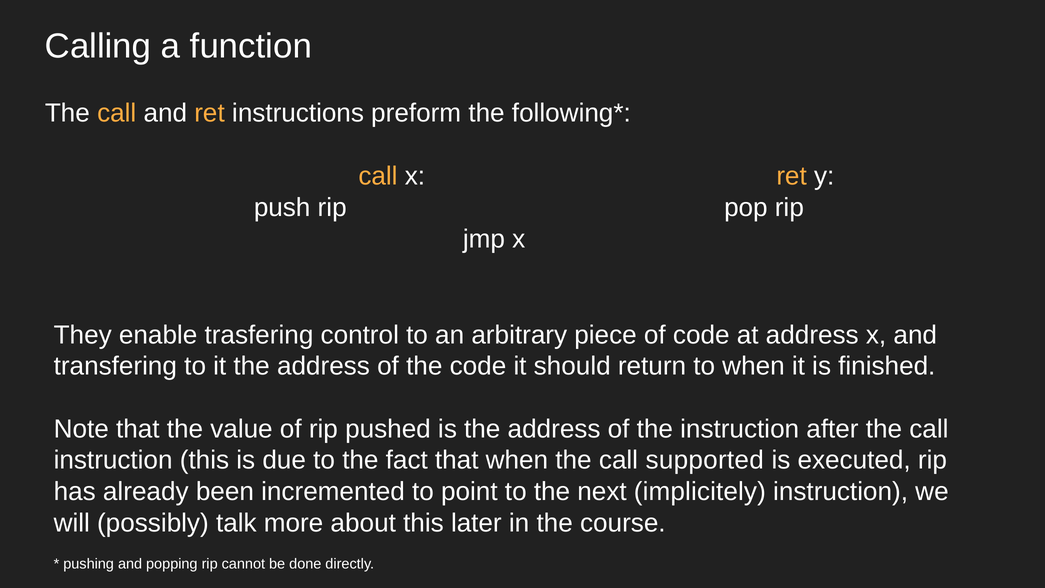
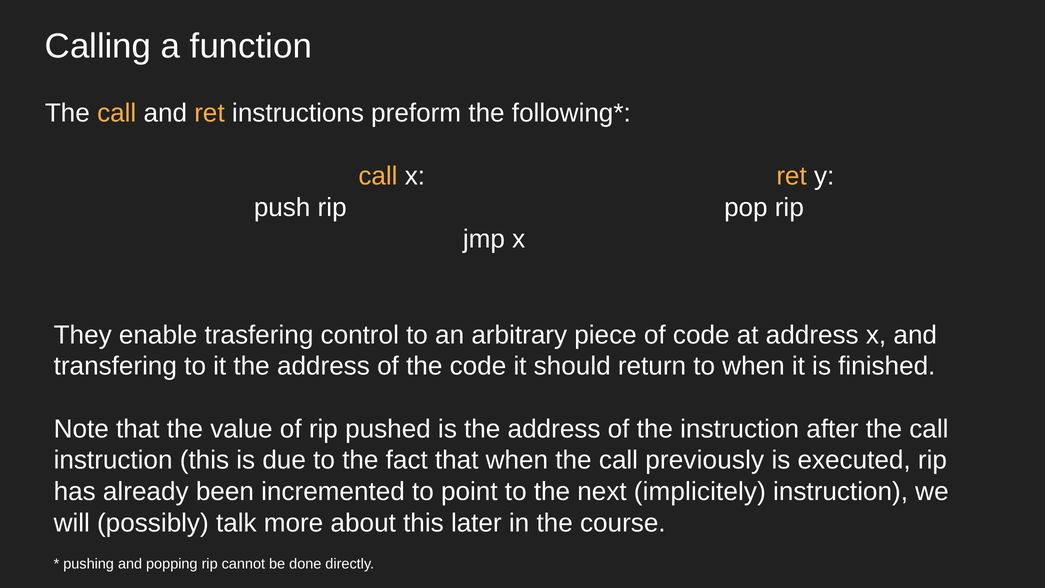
supported: supported -> previously
